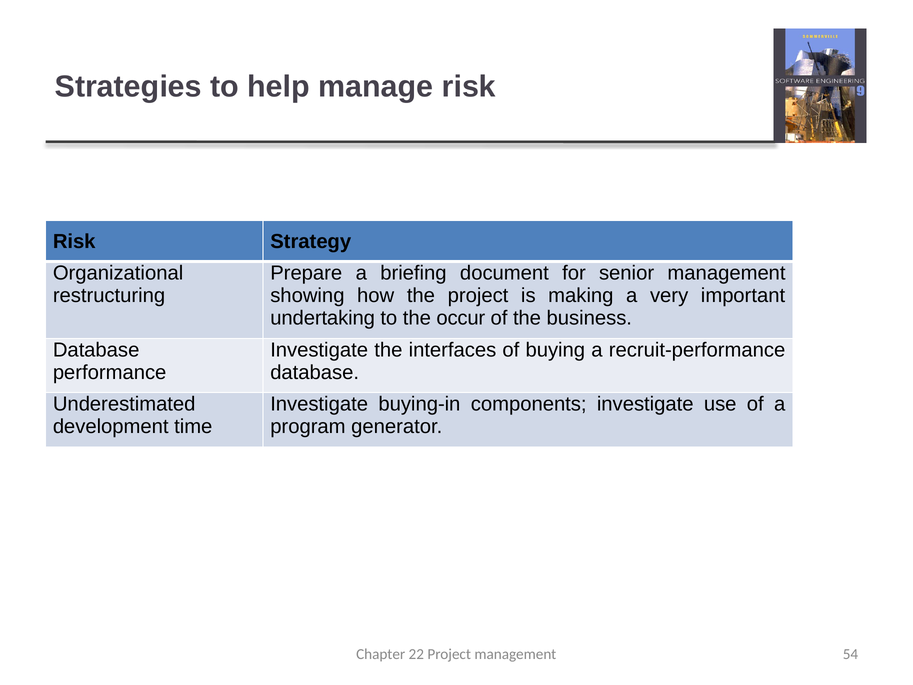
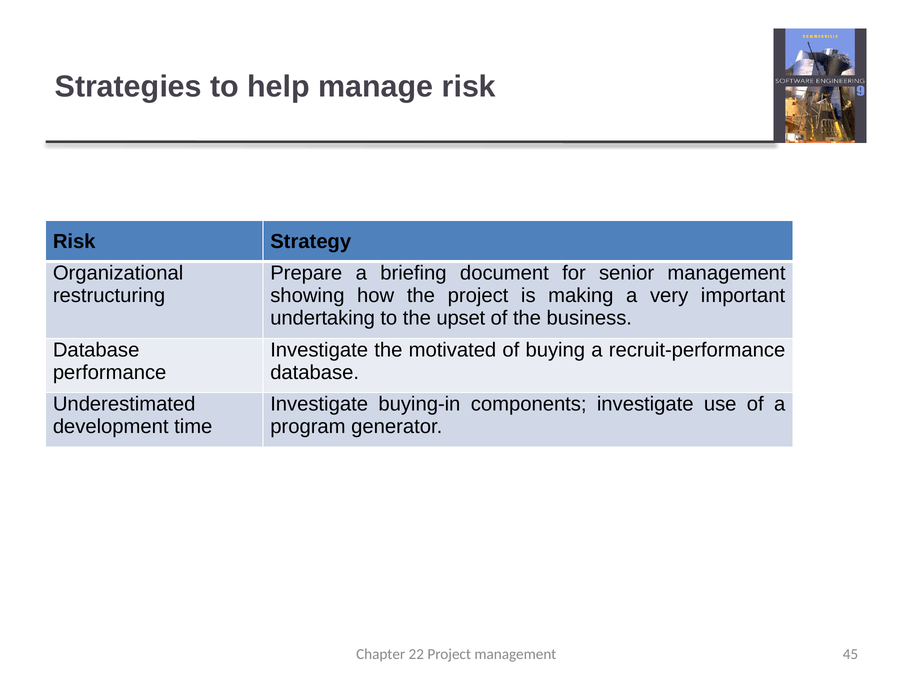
occur: occur -> upset
interfaces: interfaces -> motivated
54: 54 -> 45
